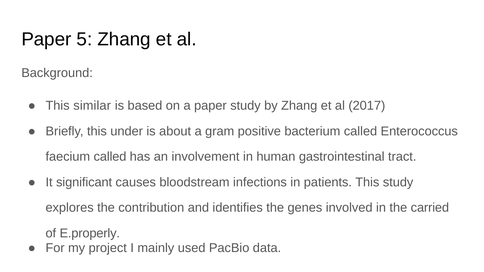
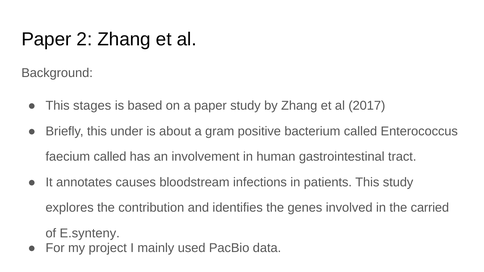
5: 5 -> 2
similar: similar -> stages
significant: significant -> annotates
E.properly: E.properly -> E.synteny
